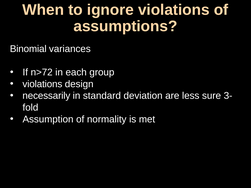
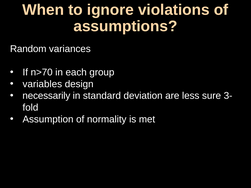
Binomial: Binomial -> Random
n>72: n>72 -> n>70
violations at (42, 84): violations -> variables
